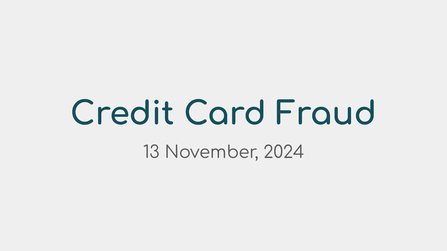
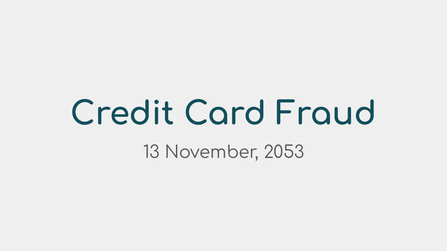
2024: 2024 -> 2053
